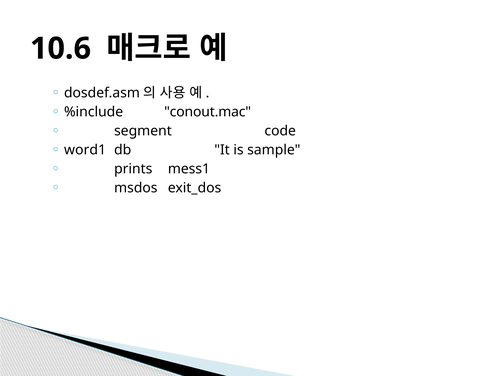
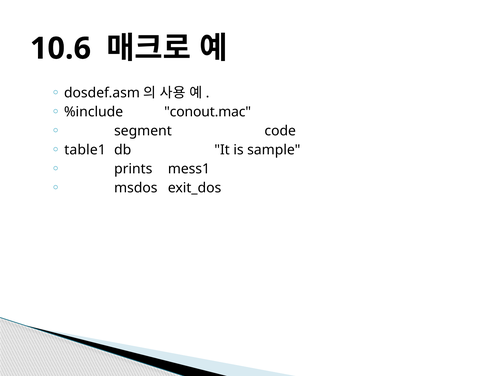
word1: word1 -> table1
